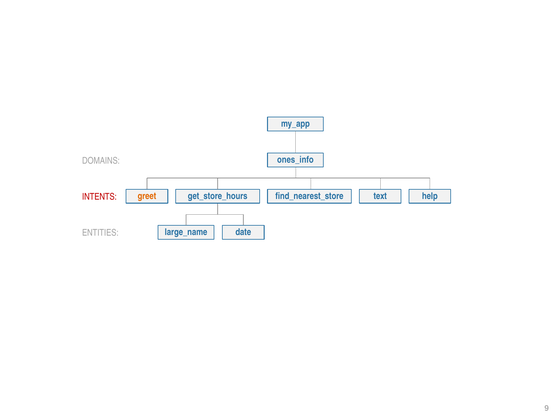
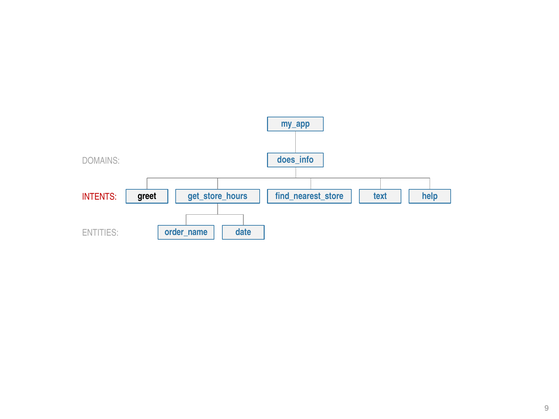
ones_info: ones_info -> does_info
greet colour: orange -> black
large_name: large_name -> order_name
